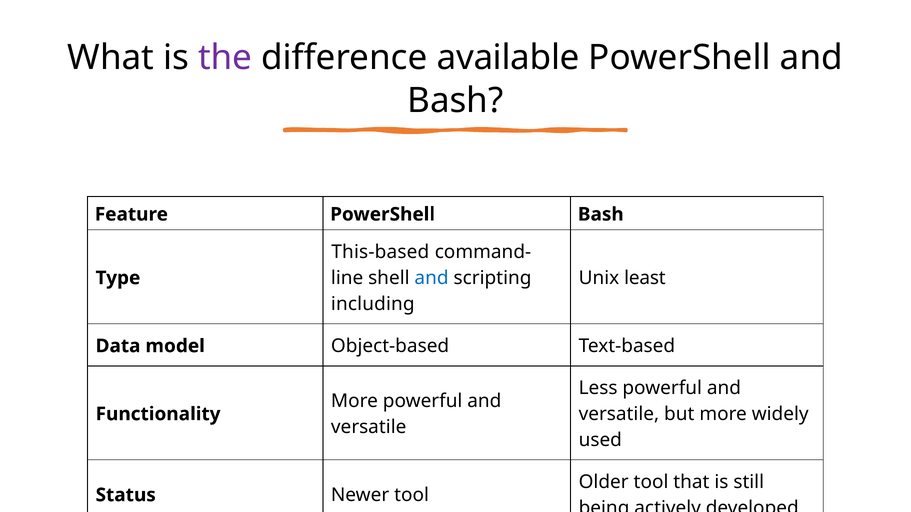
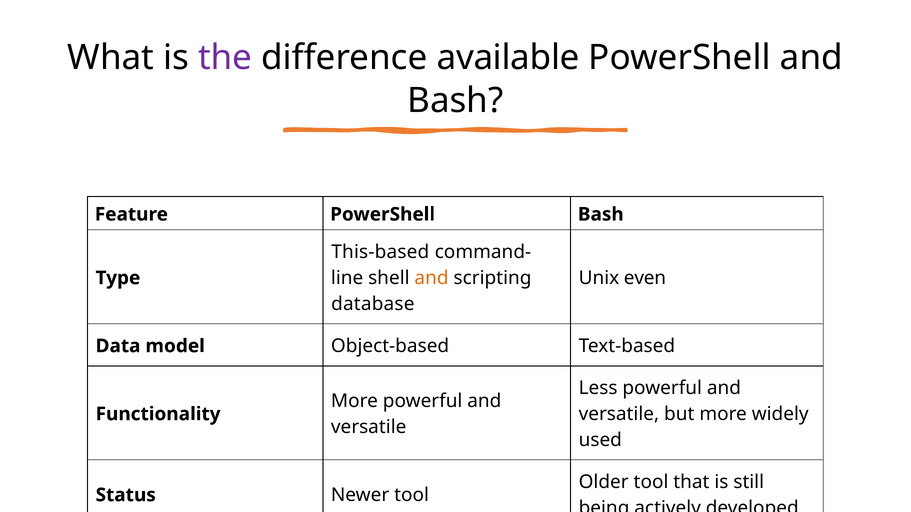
and at (432, 278) colour: blue -> orange
least: least -> even
including: including -> database
